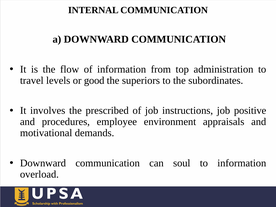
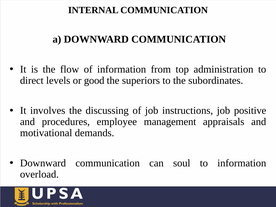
travel: travel -> direct
prescribed: prescribed -> discussing
environment: environment -> management
